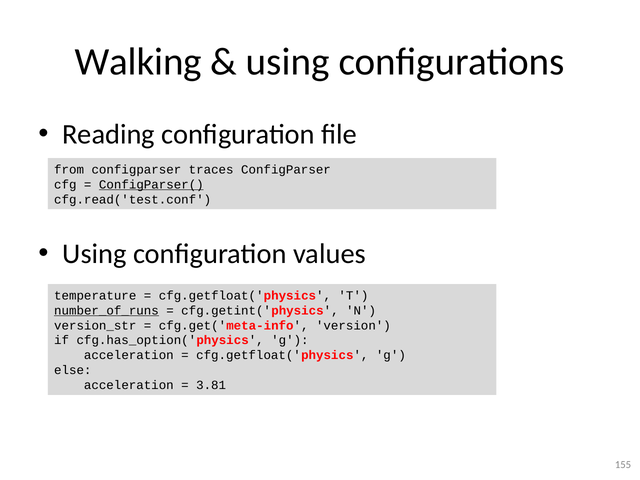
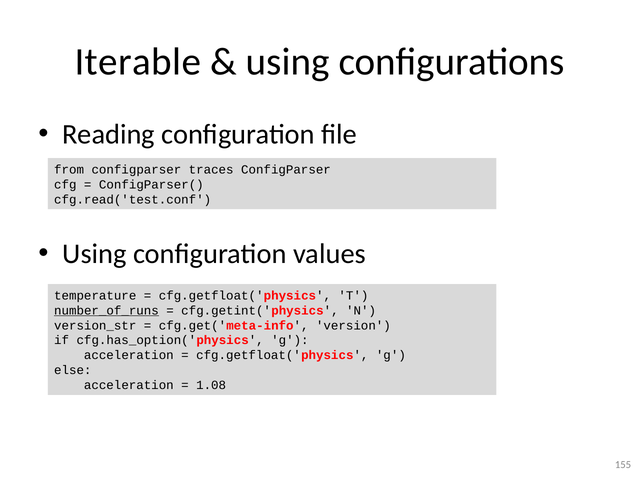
Walking: Walking -> Iterable
ConfigParser( underline: present -> none
3.81: 3.81 -> 1.08
